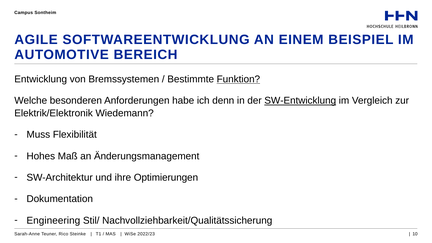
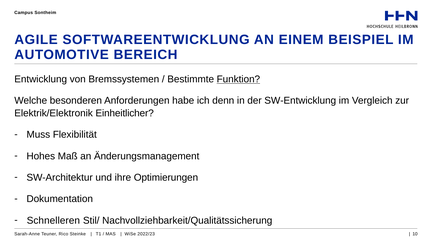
SW-Entwicklung underline: present -> none
Wiedemann: Wiedemann -> Einheitlicher
Engineering: Engineering -> Schnelleren
